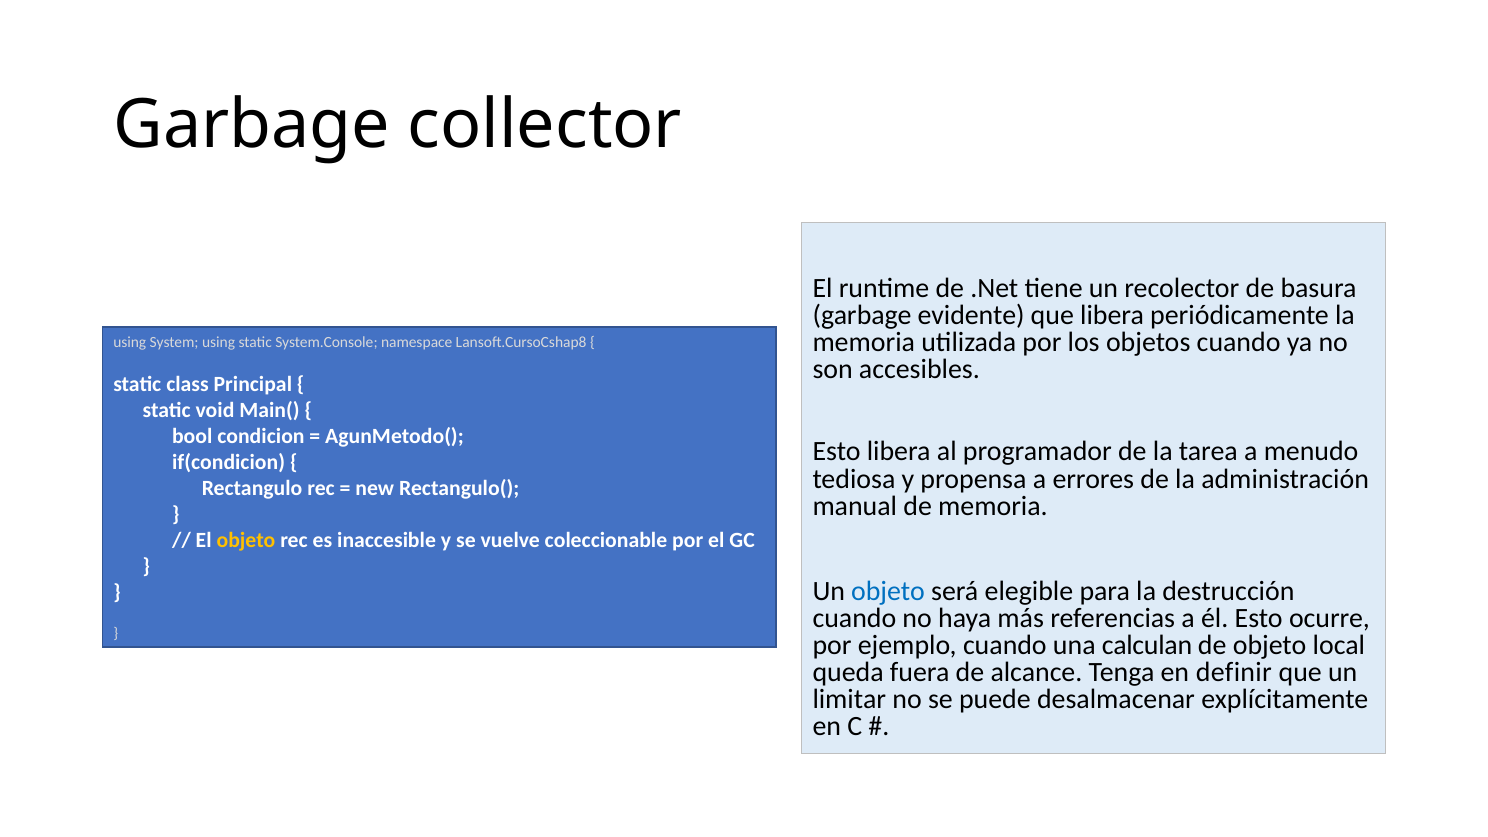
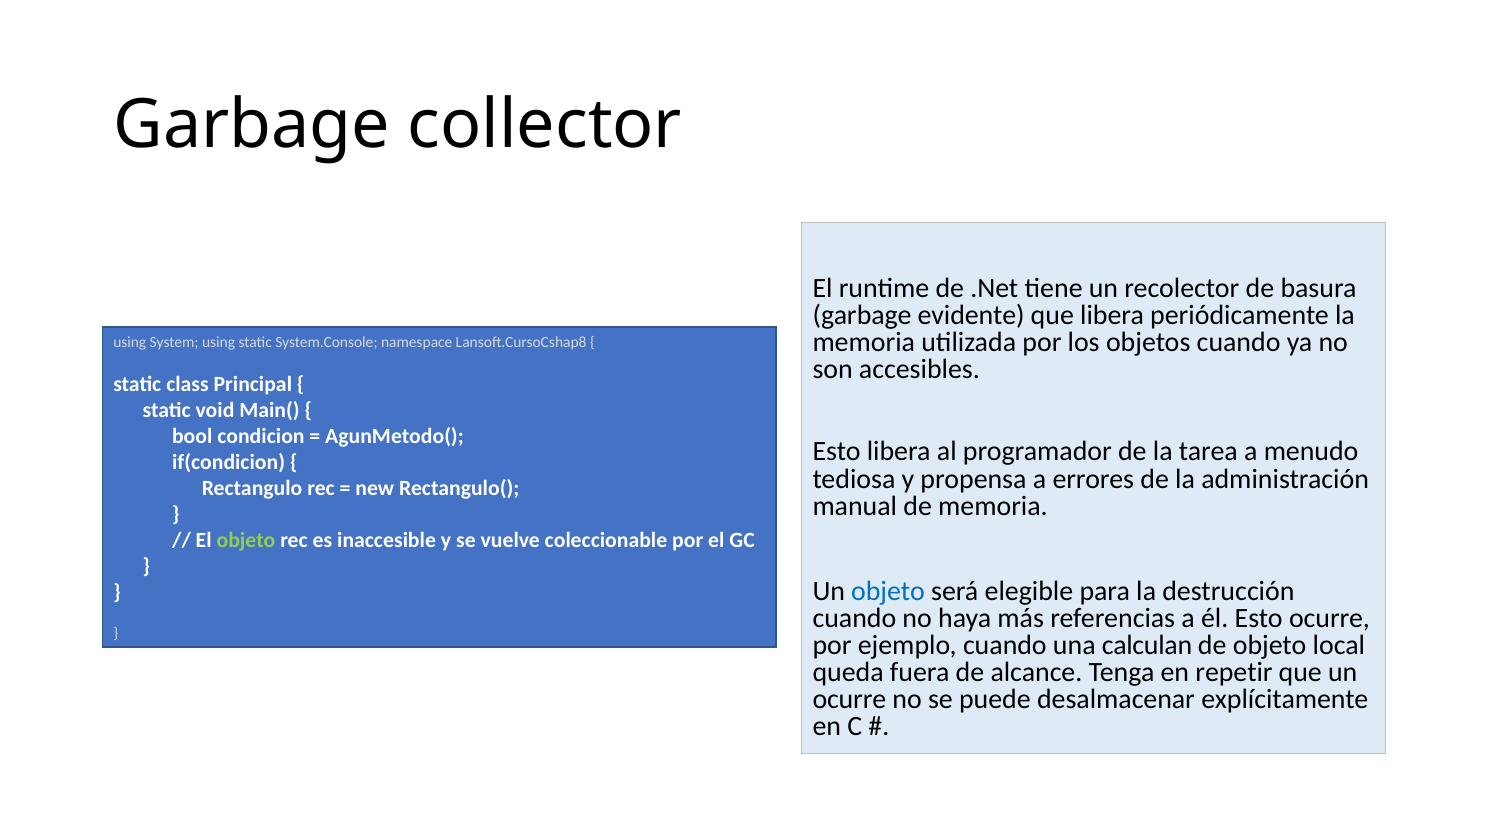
objeto at (246, 540) colour: yellow -> light green
definir: definir -> repetir
limitar at (849, 699): limitar -> ocurre
